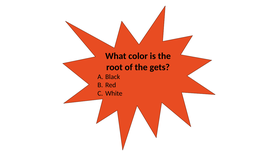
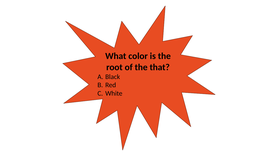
gets: gets -> that
